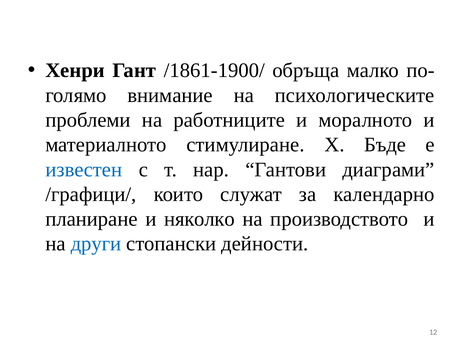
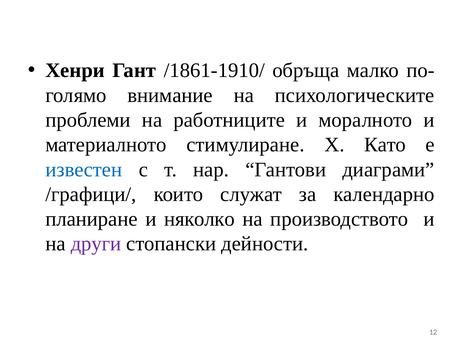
/1861-1900/: /1861-1900/ -> /1861-1910/
Бъде: Бъде -> Като
други colour: blue -> purple
